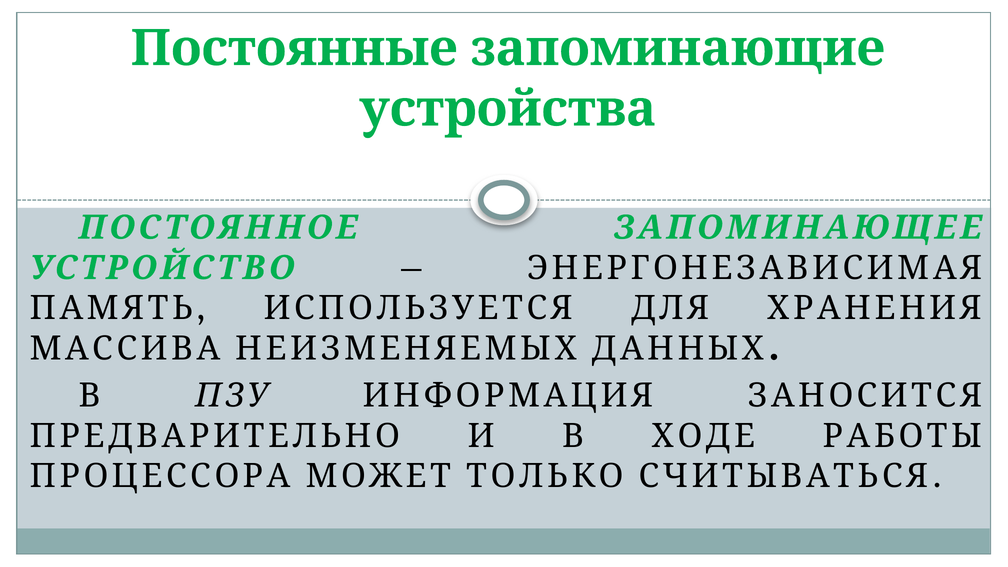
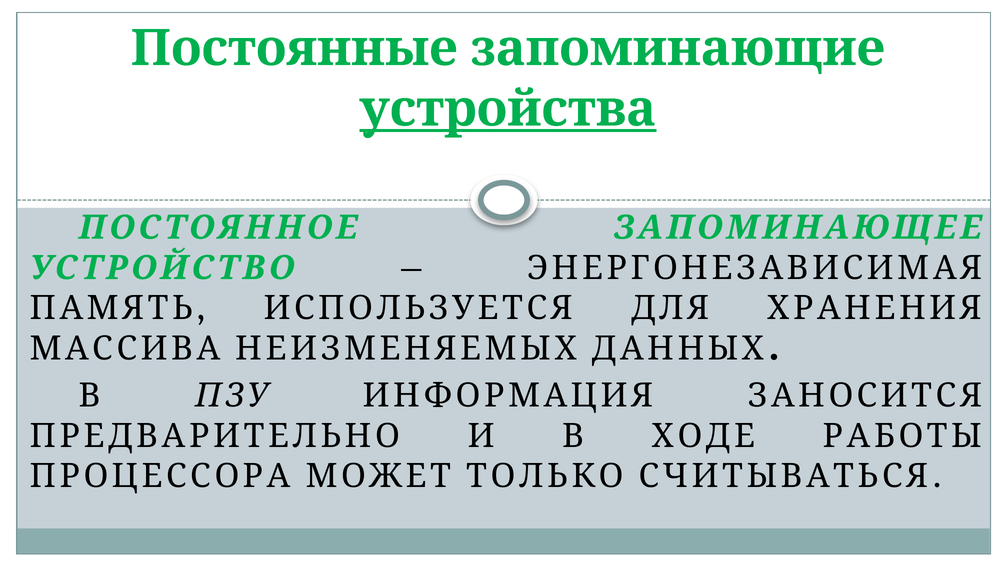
устройства underline: none -> present
